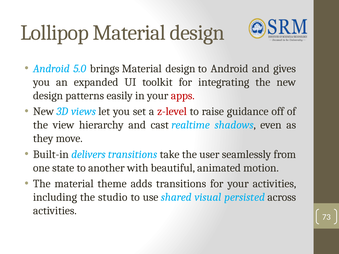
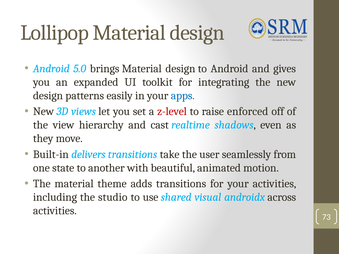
apps colour: red -> blue
guidance: guidance -> enforced
persisted: persisted -> androidx
